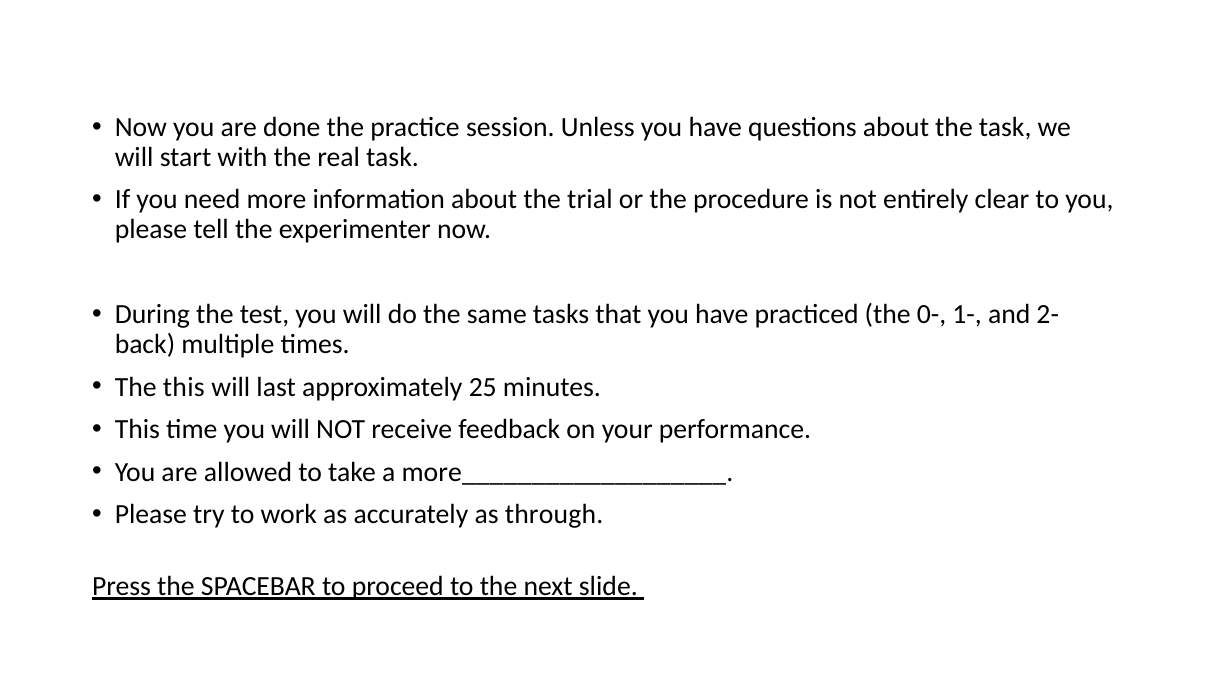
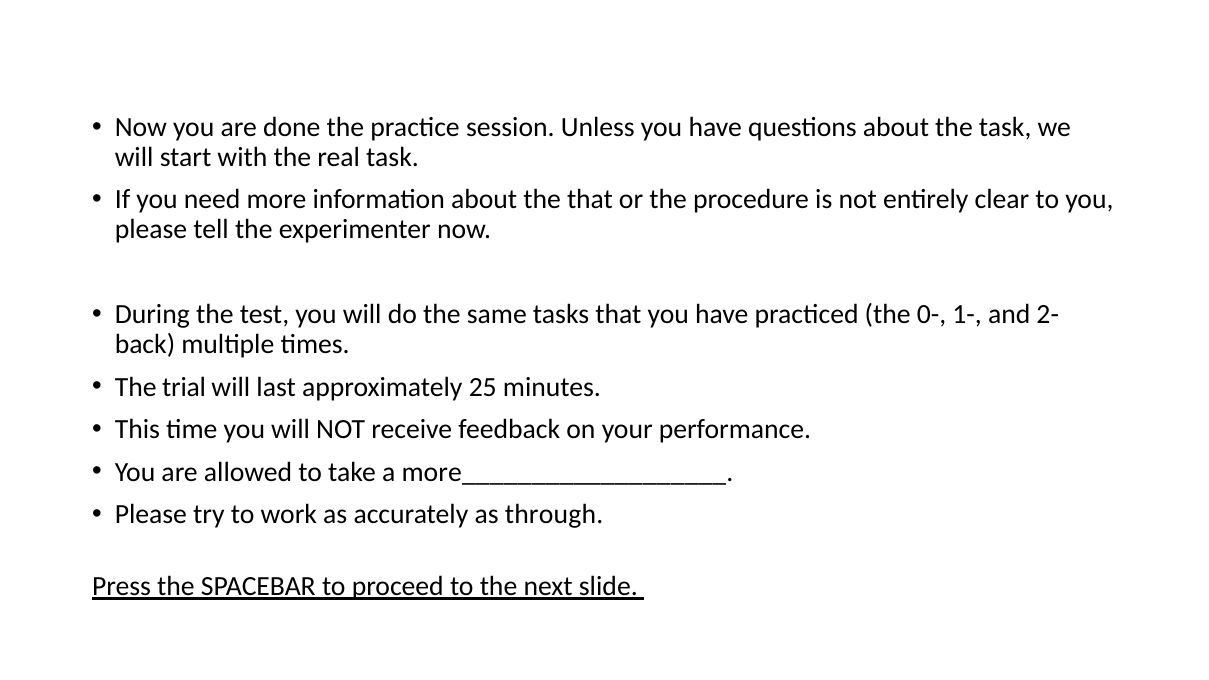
the trial: trial -> that
The this: this -> trial
